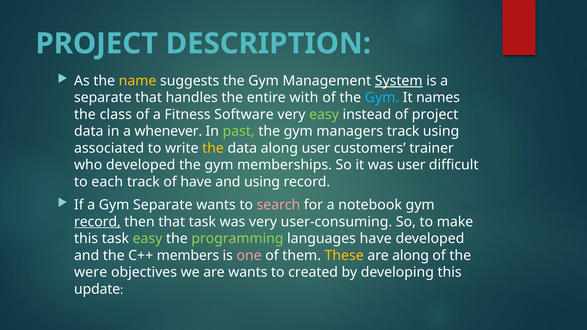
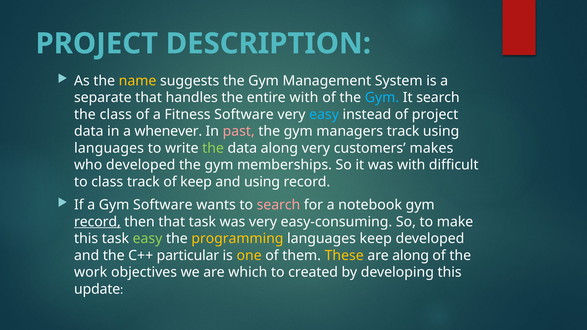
System underline: present -> none
It names: names -> search
easy at (324, 115) colour: light green -> light blue
past colour: light green -> pink
associated at (109, 148): associated -> languages
the at (213, 148) colour: yellow -> light green
along user: user -> very
trainer: trainer -> makes
was user: user -> with
to each: each -> class
of have: have -> keep
Gym Separate: Separate -> Software
user-consuming: user-consuming -> easy-consuming
programming colour: light green -> yellow
languages have: have -> keep
members: members -> particular
one colour: pink -> yellow
were: were -> work
are wants: wants -> which
